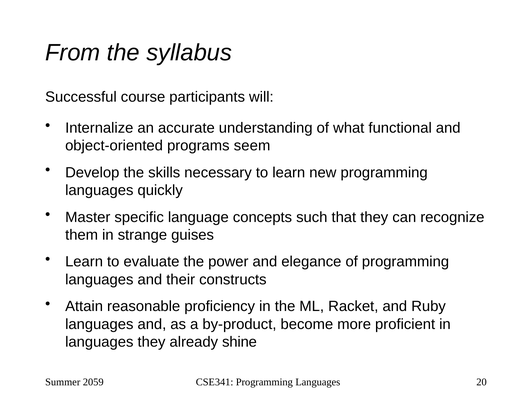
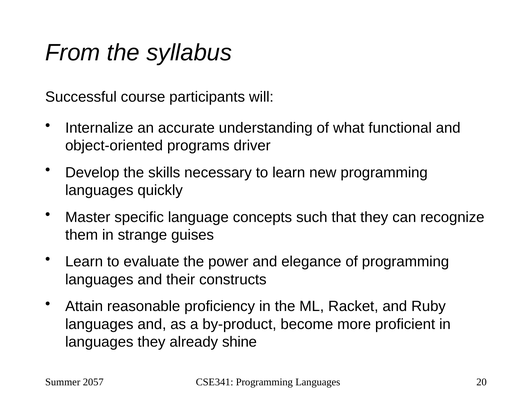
seem: seem -> driver
2059: 2059 -> 2057
